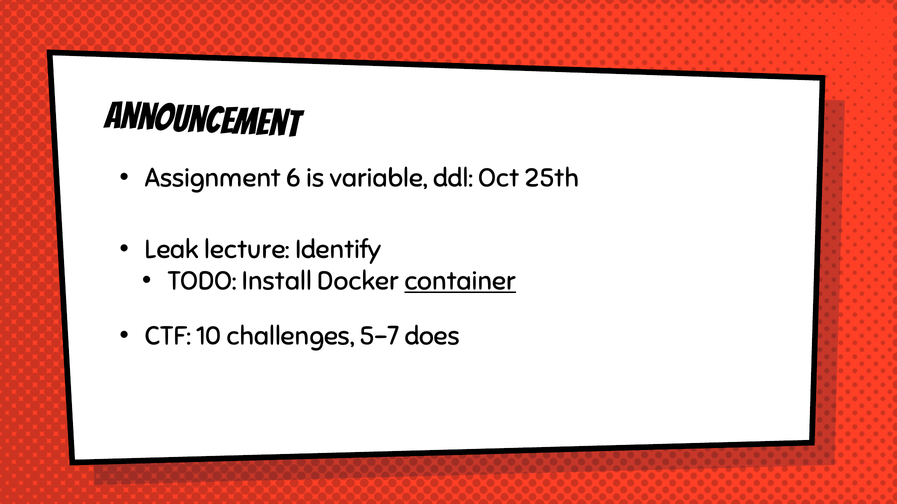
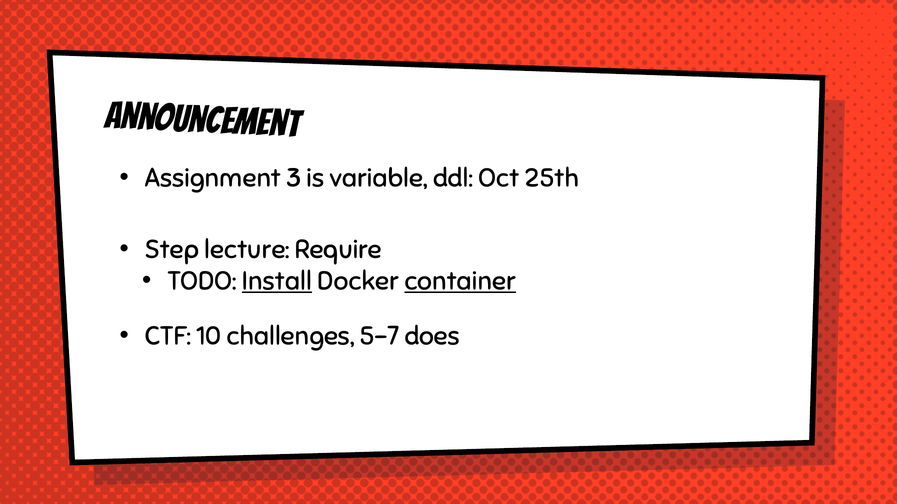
6: 6 -> 3
Leak: Leak -> Step
Identify: Identify -> Require
Install underline: none -> present
